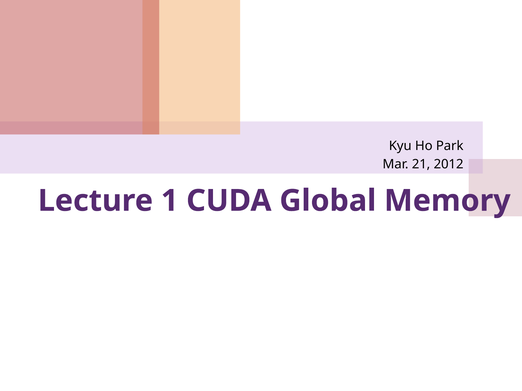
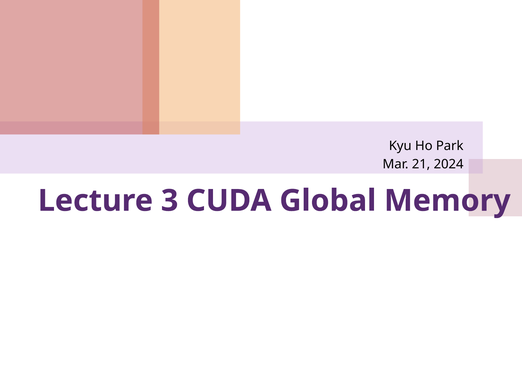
2012: 2012 -> 2024
1: 1 -> 3
